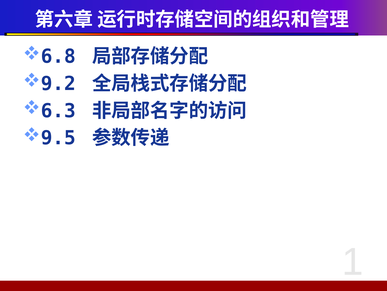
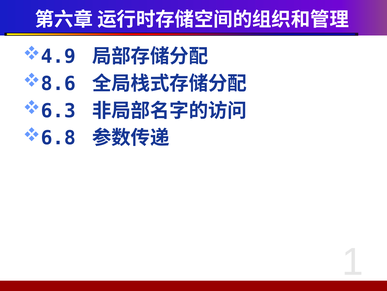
6.8: 6.8 -> 4.9
9.2: 9.2 -> 8.6
9.5: 9.5 -> 6.8
